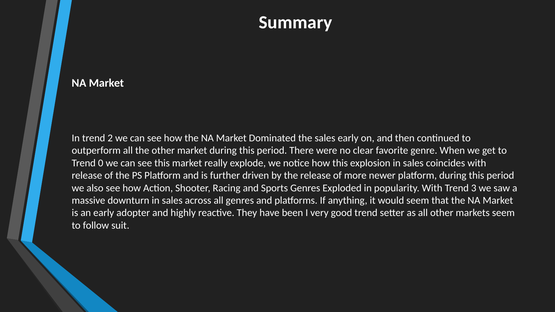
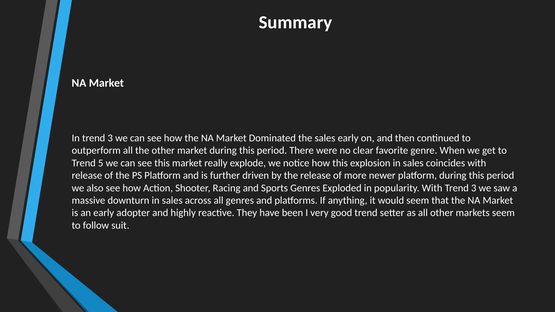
In trend 2: 2 -> 3
0: 0 -> 5
